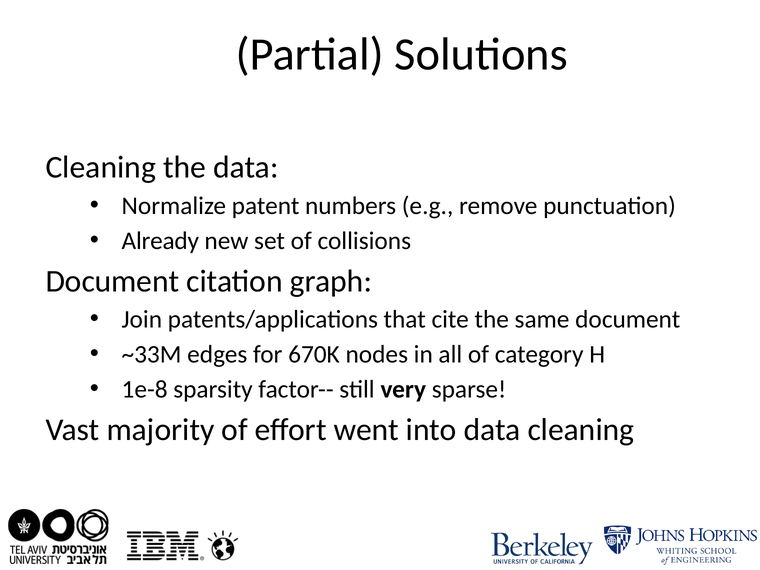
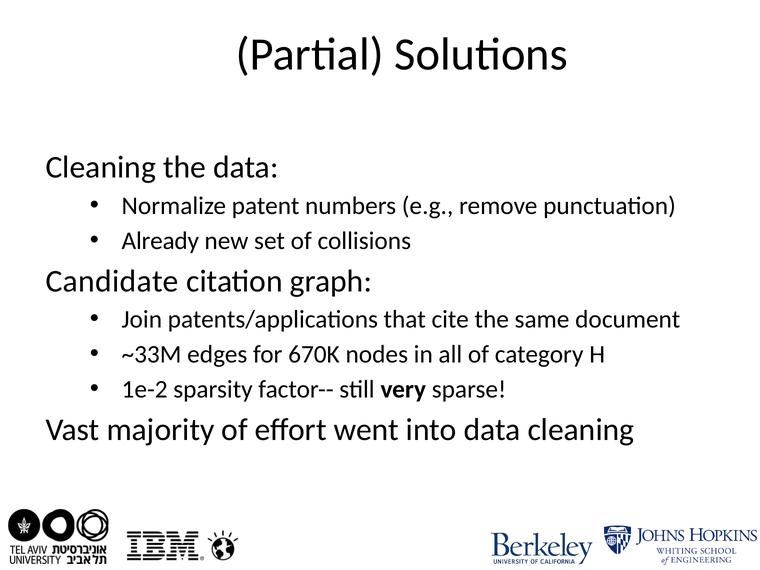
Document at (112, 281): Document -> Candidate
1e-8: 1e-8 -> 1e-2
